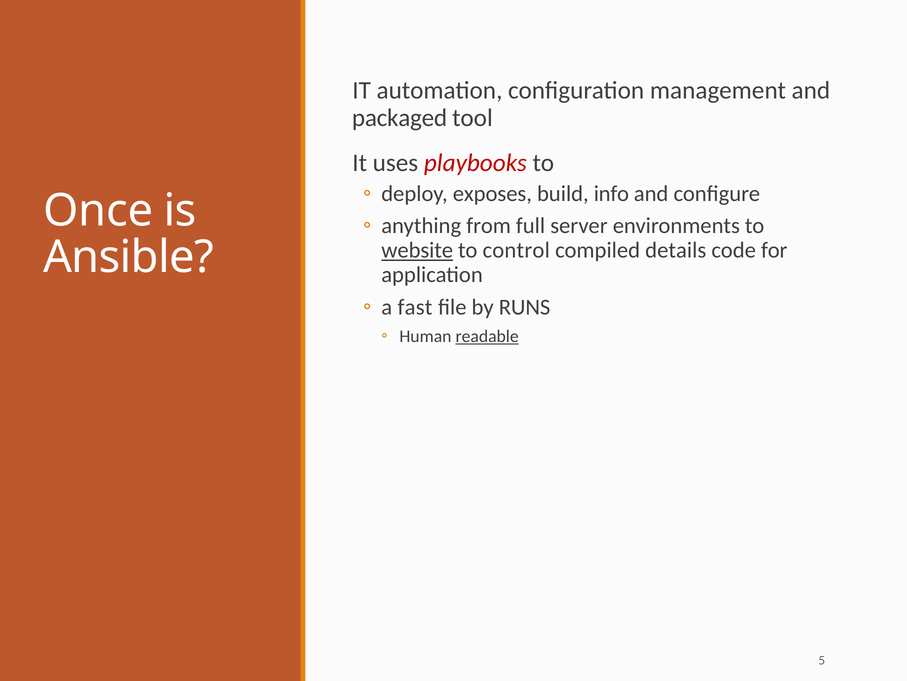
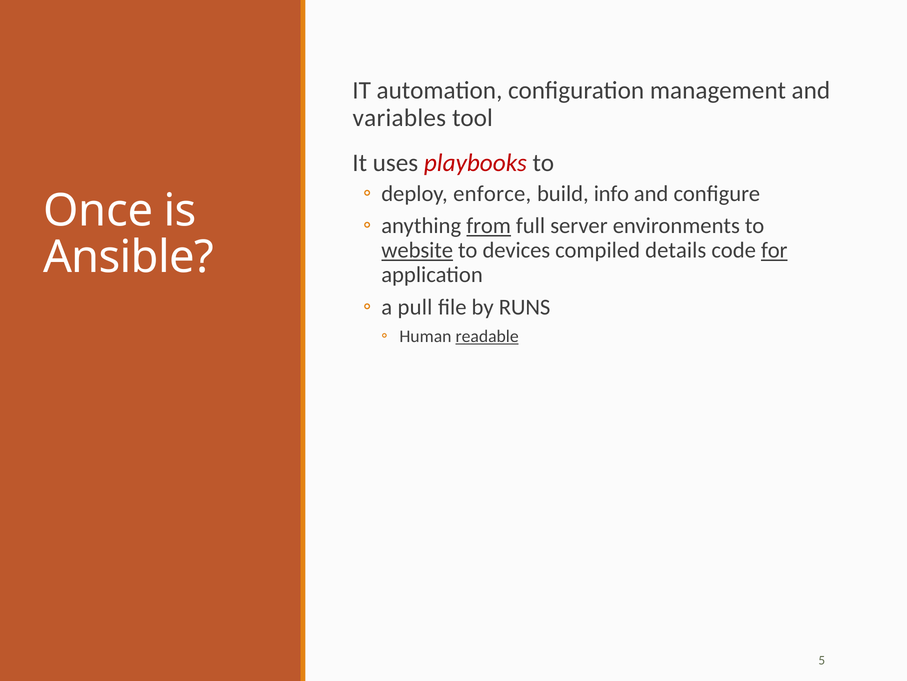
packaged: packaged -> variables
exposes: exposes -> enforce
from underline: none -> present
control: control -> devices
for underline: none -> present
fast: fast -> pull
